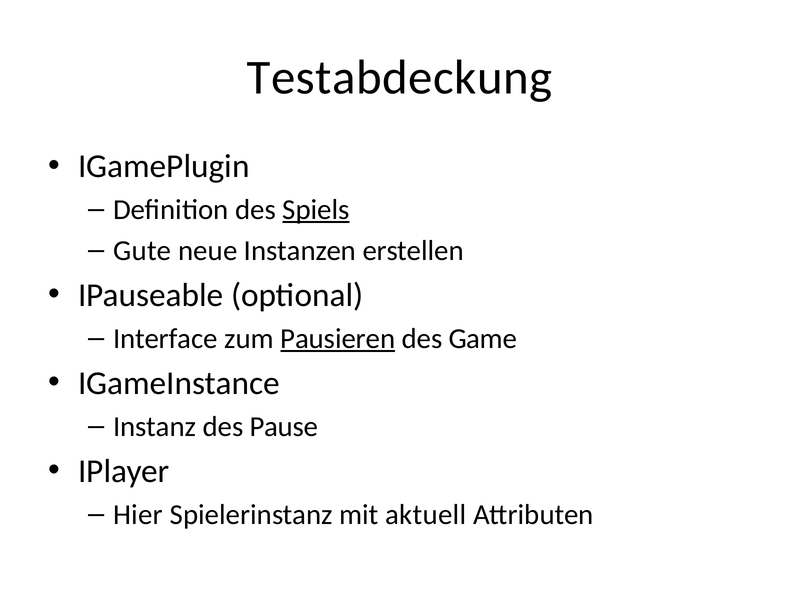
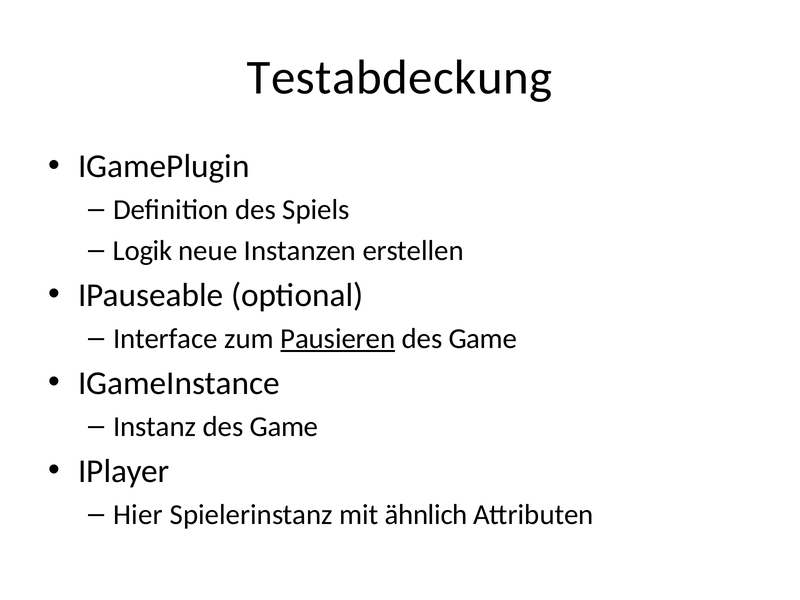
Spiels underline: present -> none
Gute: Gute -> Logik
Instanz des Pause: Pause -> Game
aktuell: aktuell -> ähnlich
